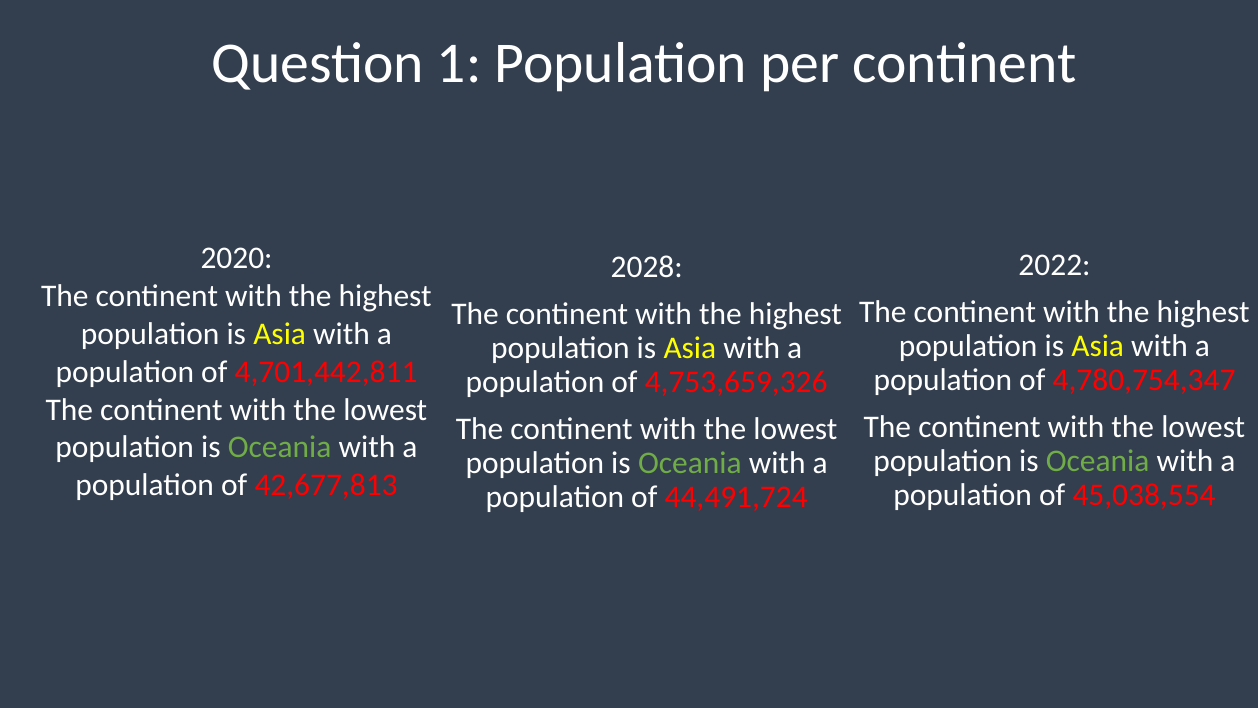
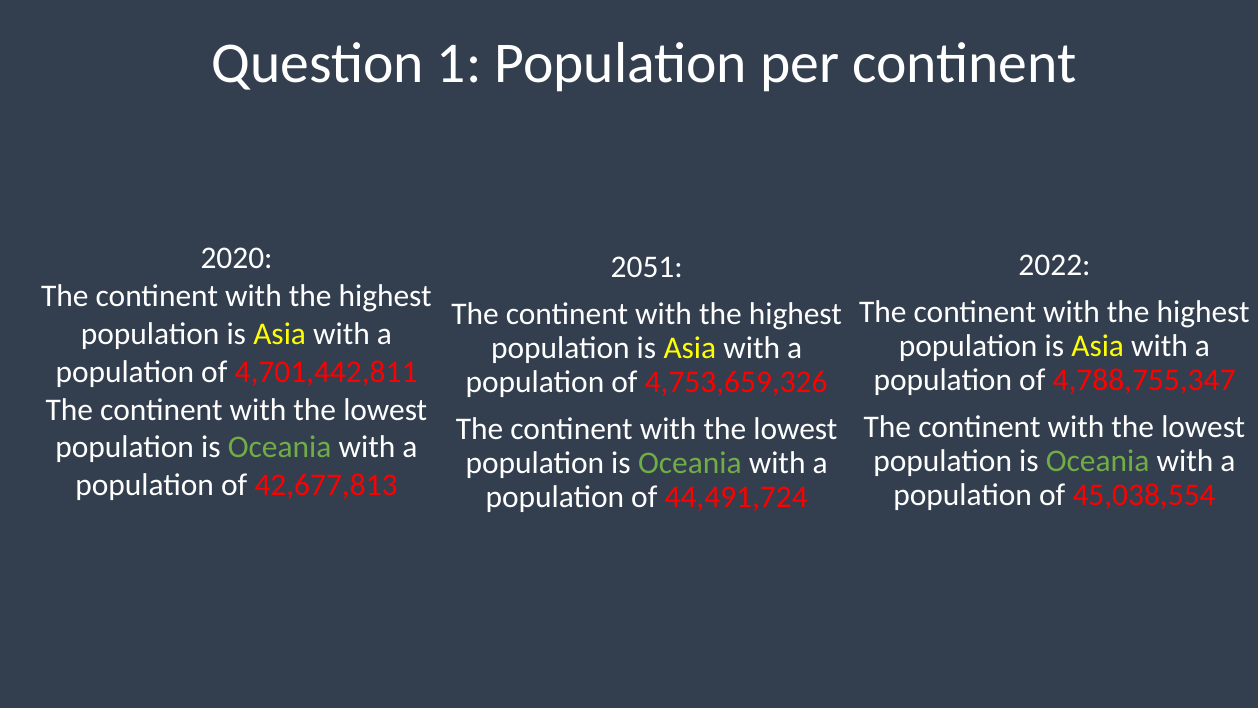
2028: 2028 -> 2051
4,780,754,347: 4,780,754,347 -> 4,788,755,347
